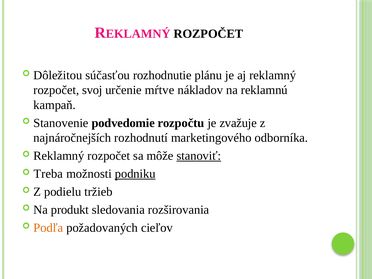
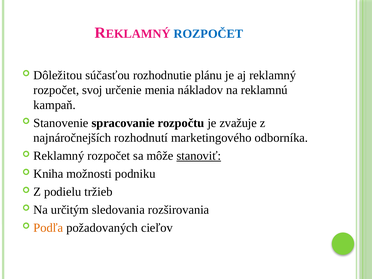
ROZPOČET at (208, 34) colour: black -> blue
mŕtve: mŕtve -> menia
podvedomie: podvedomie -> spracovanie
Treba: Treba -> Kniha
podniku underline: present -> none
produkt: produkt -> určitým
